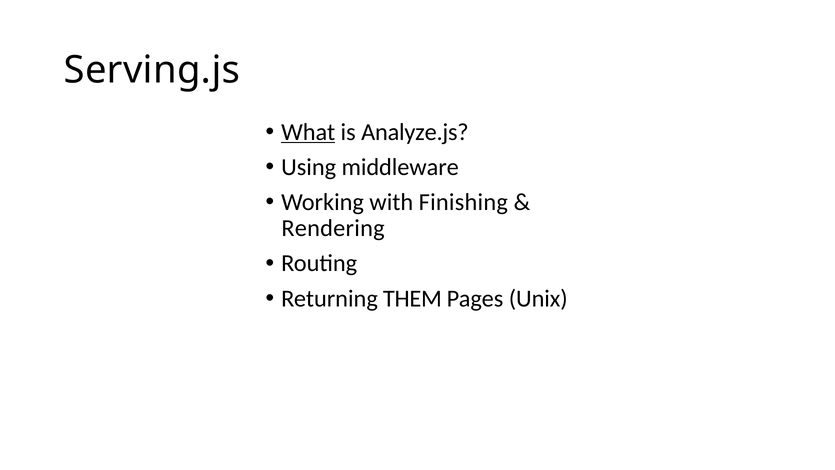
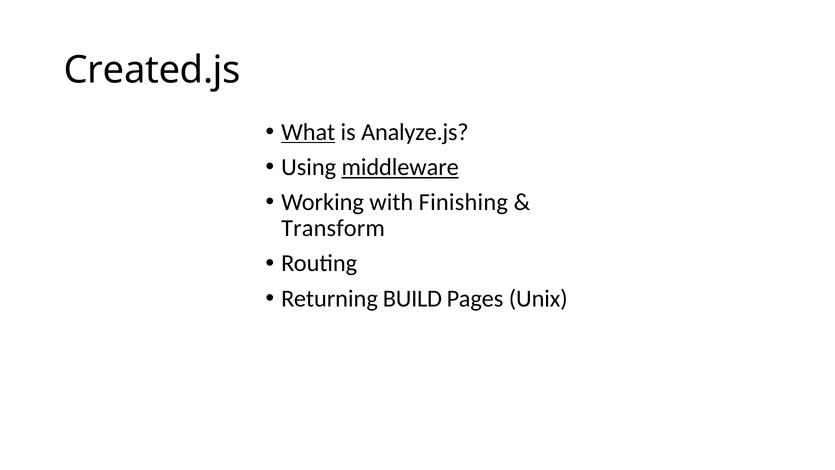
Serving.js: Serving.js -> Created.js
middleware underline: none -> present
Rendering: Rendering -> Transform
THEM: THEM -> BUILD
